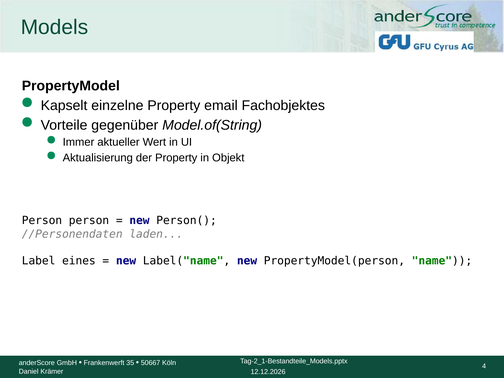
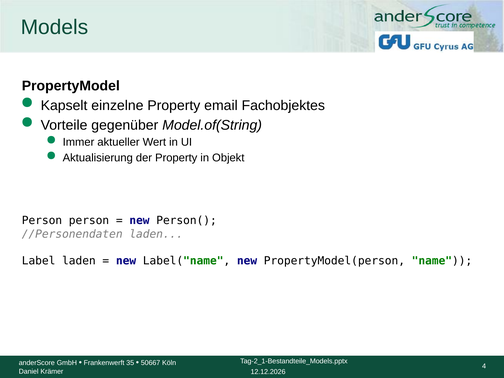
Label eines: eines -> laden
